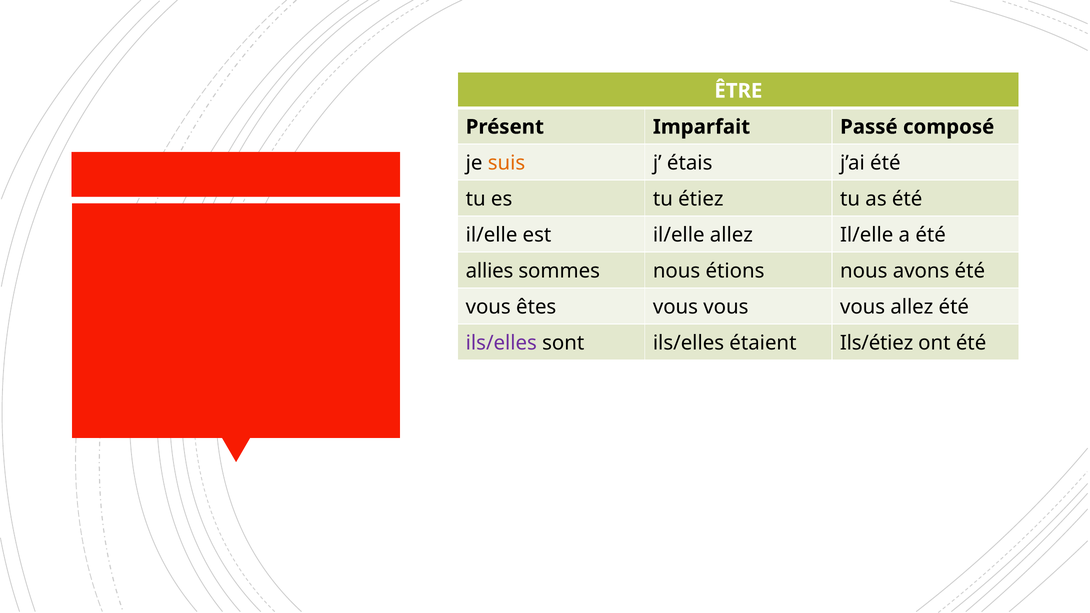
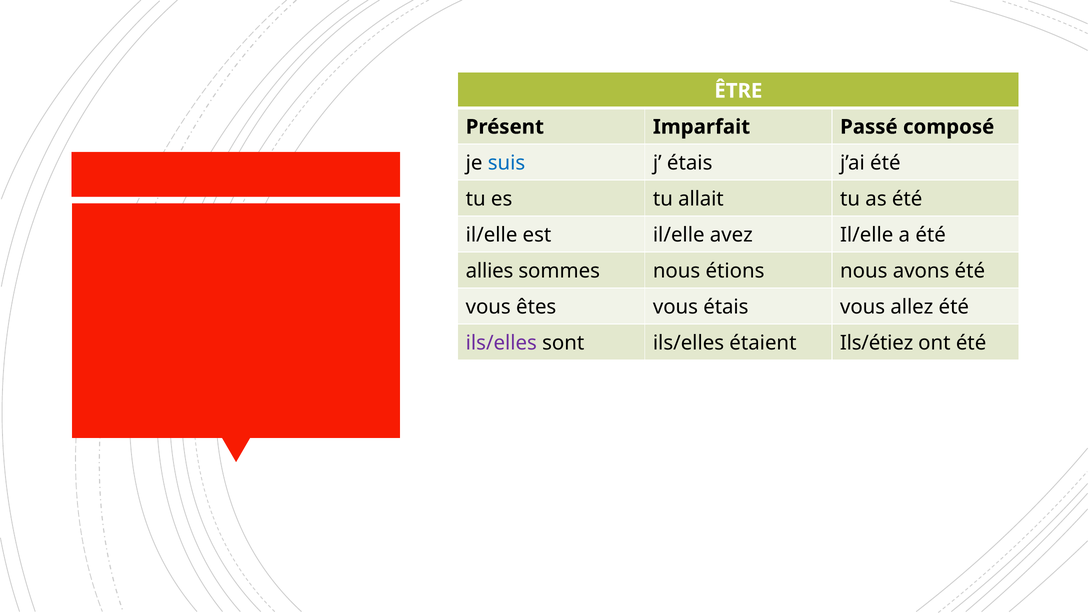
suis colour: orange -> blue
étiez: étiez -> allait
il/elle allez: allez -> avez
êtes vous vous: vous -> étais
